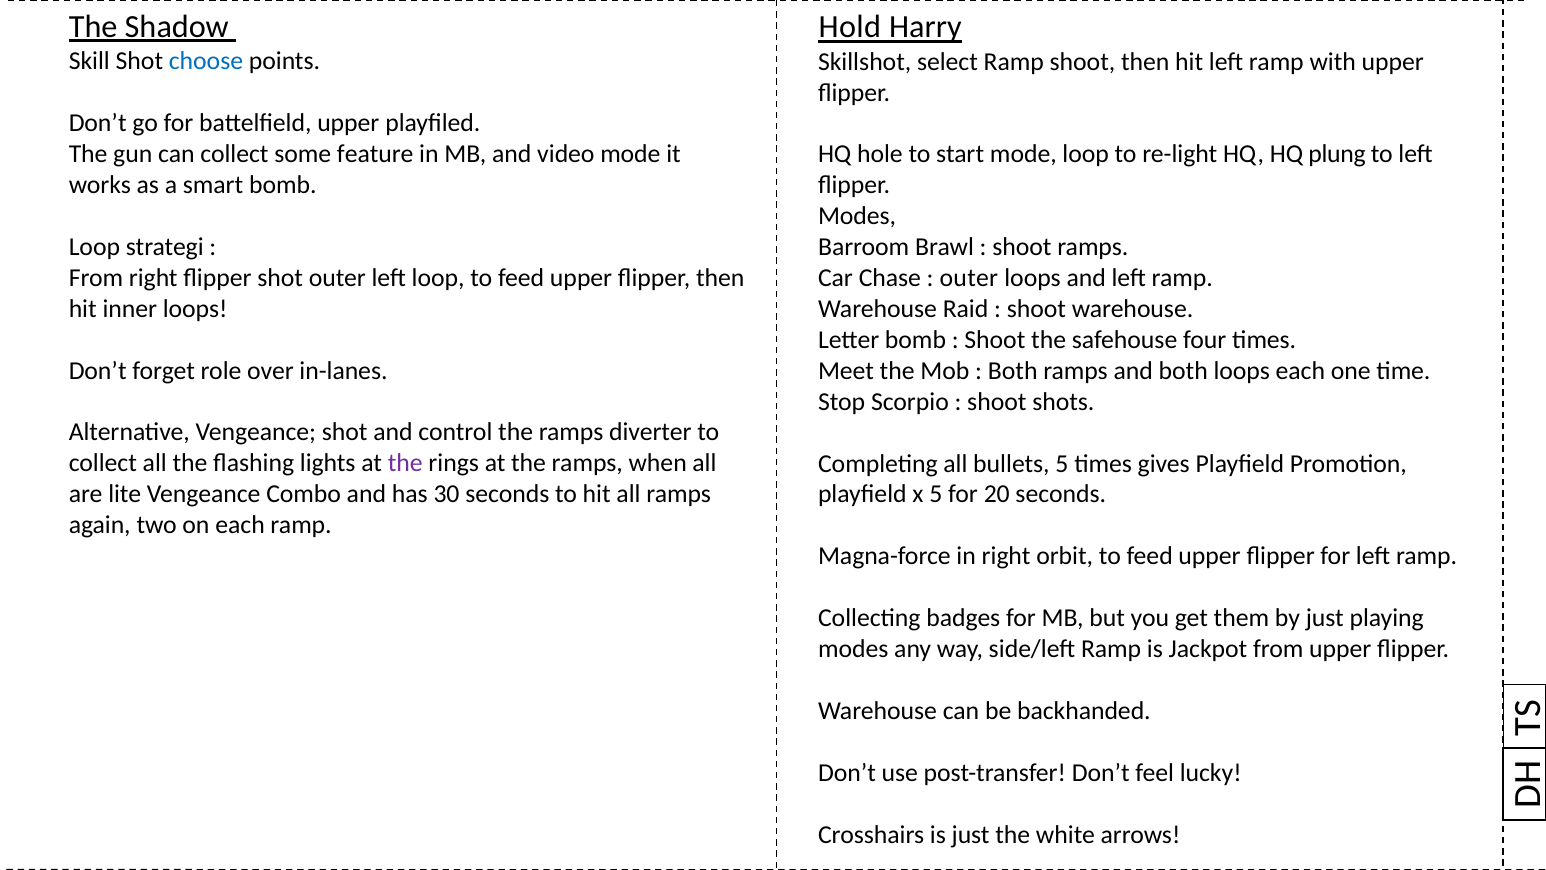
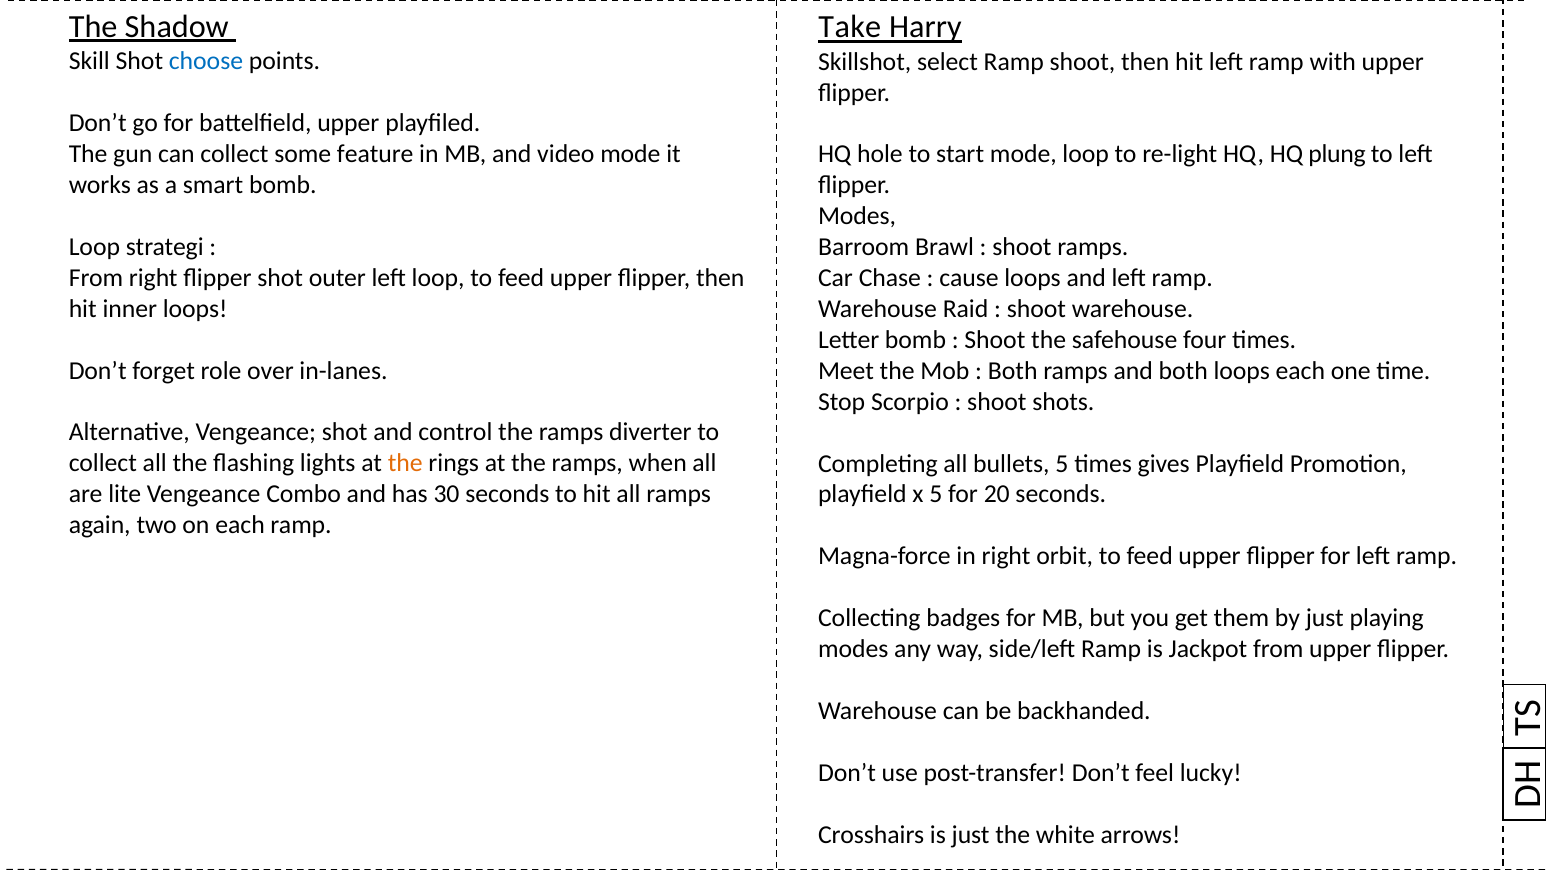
Hold: Hold -> Take
outer at (969, 278): outer -> cause
the at (405, 463) colour: purple -> orange
